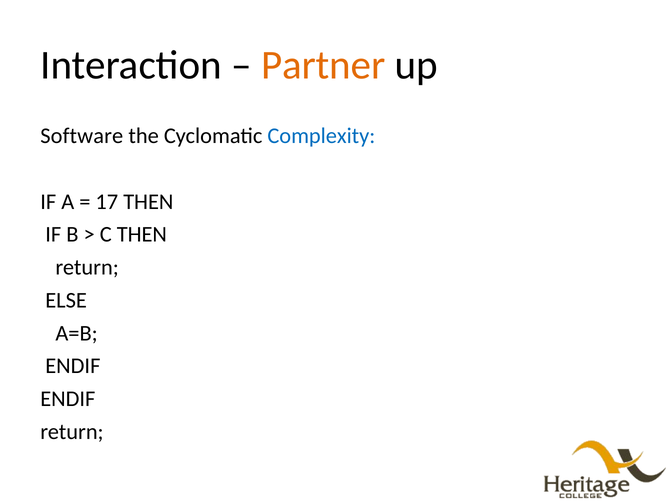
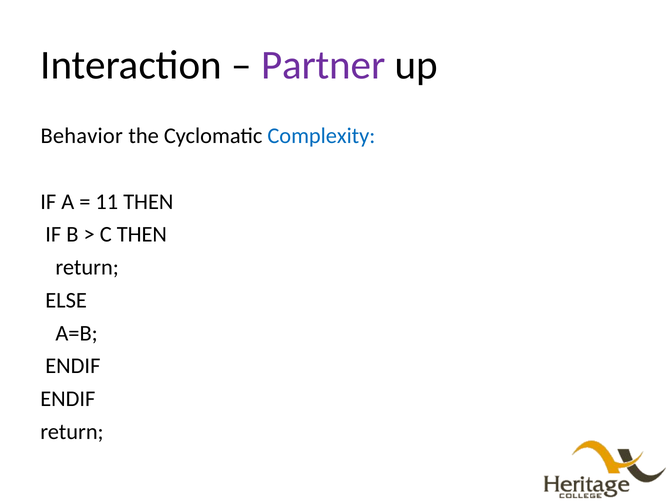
Partner colour: orange -> purple
Software: Software -> Behavior
17: 17 -> 11
